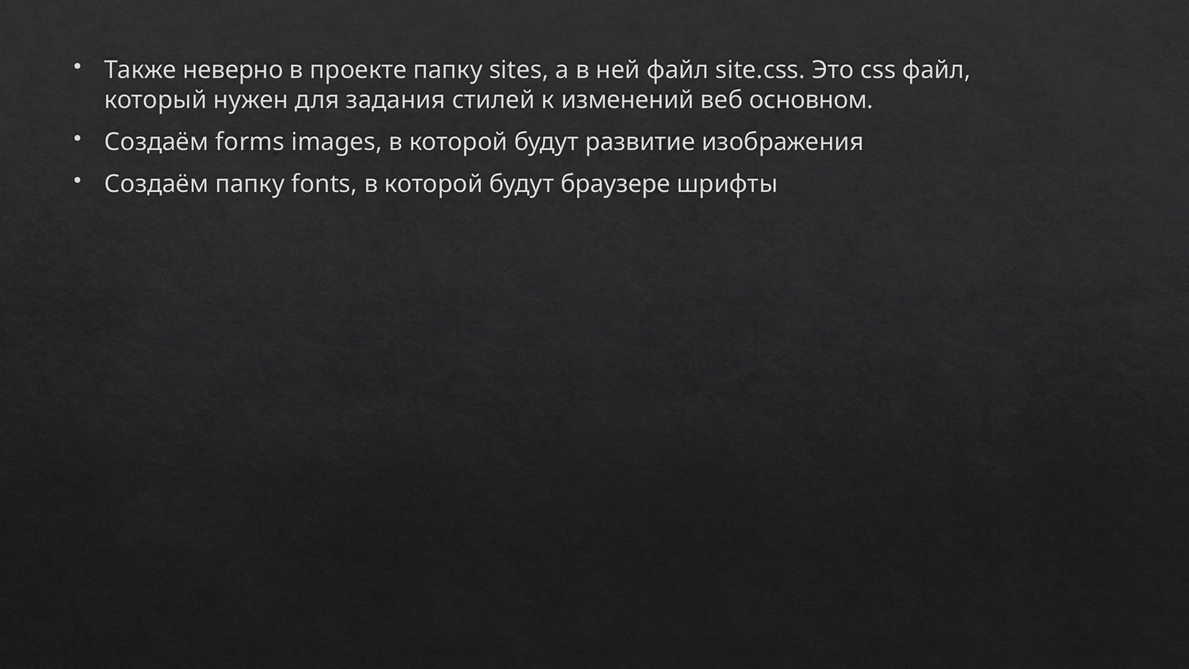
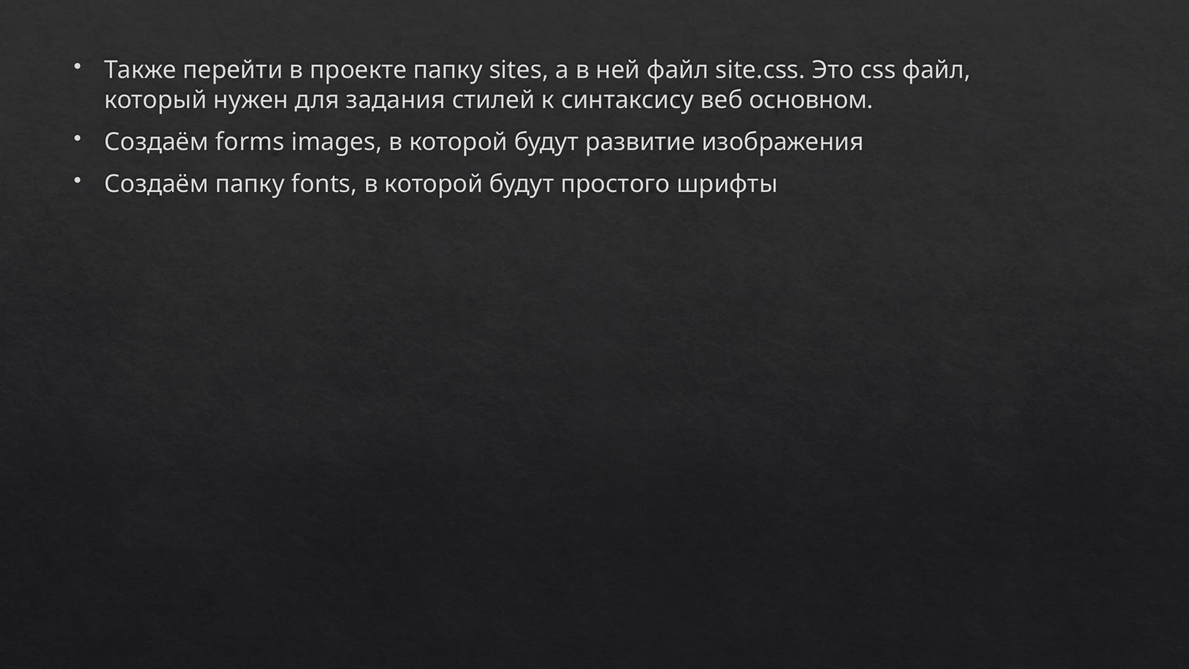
неверно: неверно -> перейти
изменений: изменений -> синтаксису
браузере: браузере -> простого
